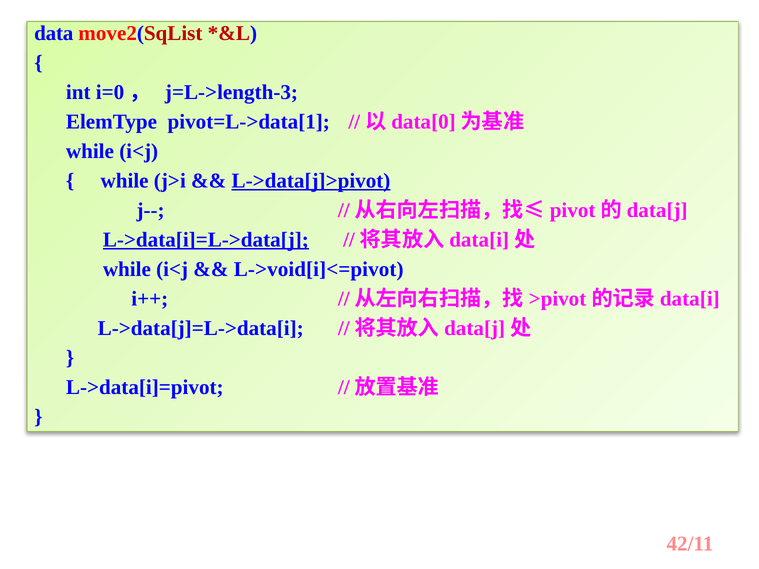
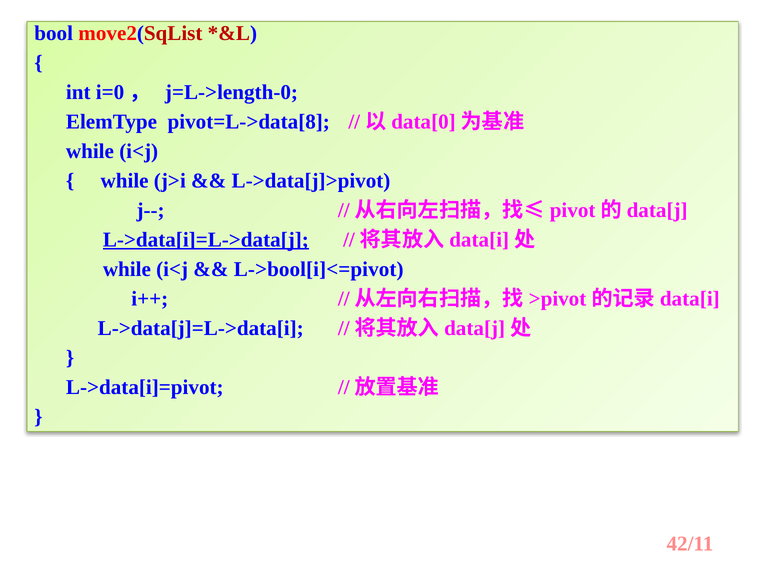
data: data -> bool
j=L->length-3: j=L->length-3 -> j=L->length-0
pivot=L->data[1: pivot=L->data[1 -> pivot=L->data[8
L->data[j]>pivot underline: present -> none
L->void[i]<=pivot: L->void[i]<=pivot -> L->bool[i]<=pivot
